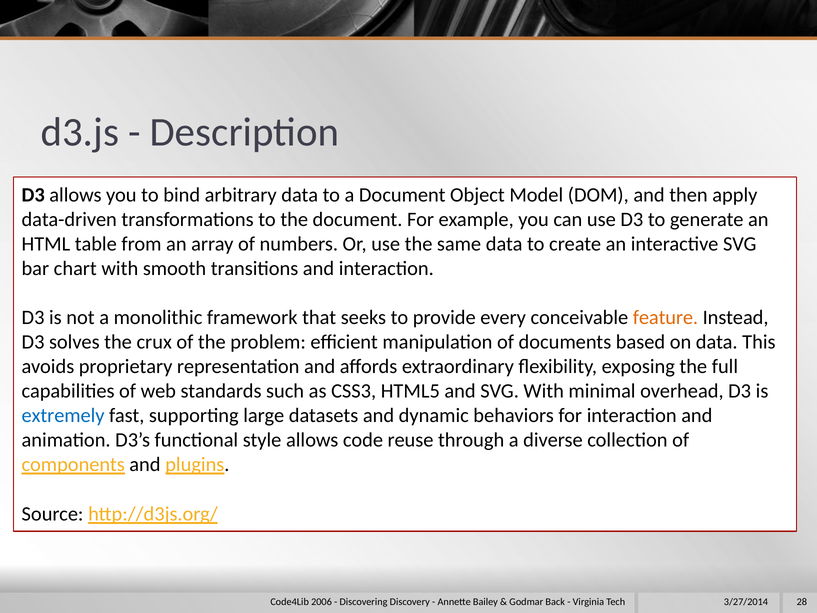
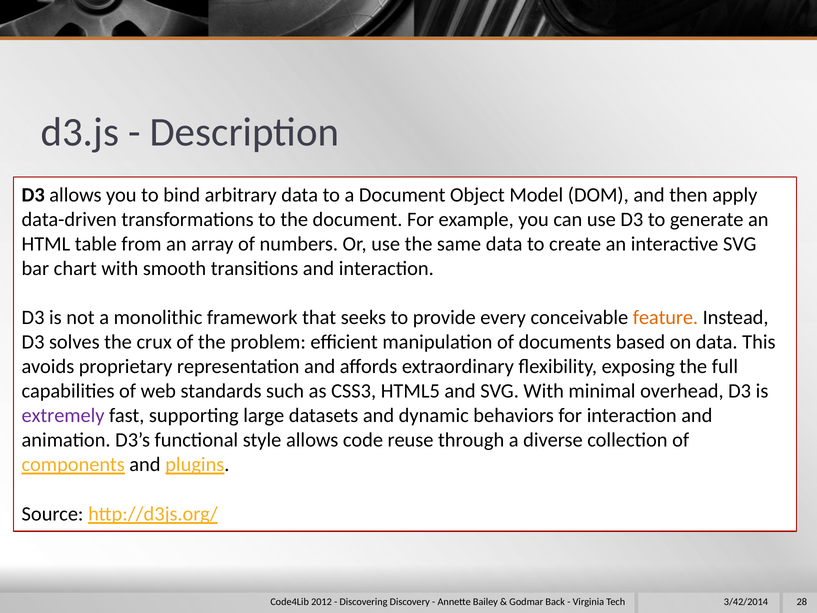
extremely colour: blue -> purple
2006: 2006 -> 2012
3/27/2014: 3/27/2014 -> 3/42/2014
